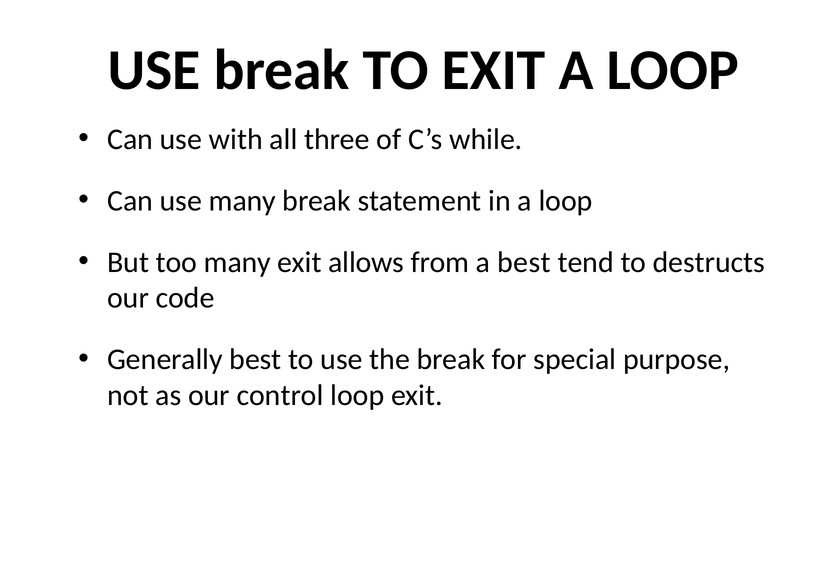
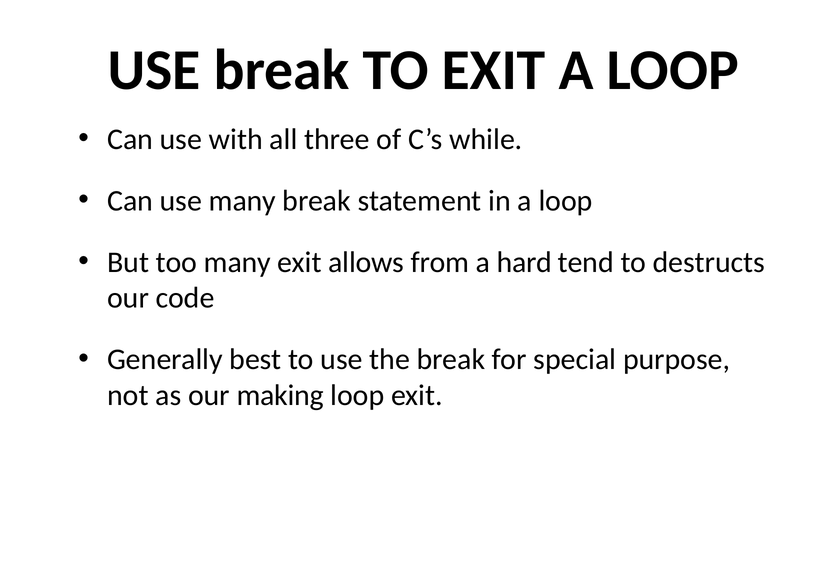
a best: best -> hard
control: control -> making
